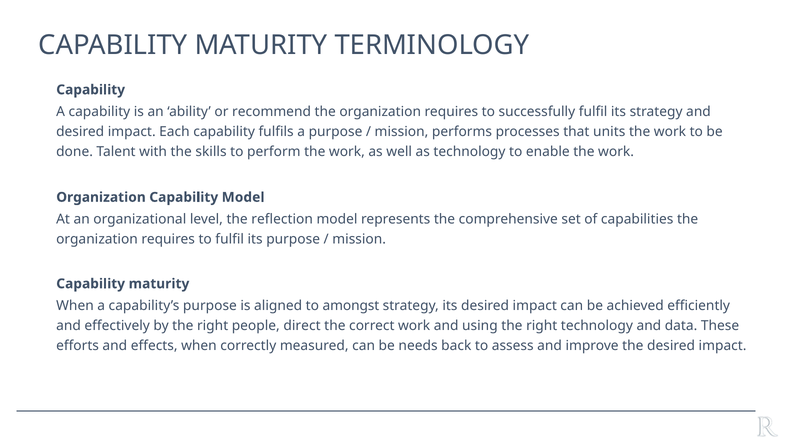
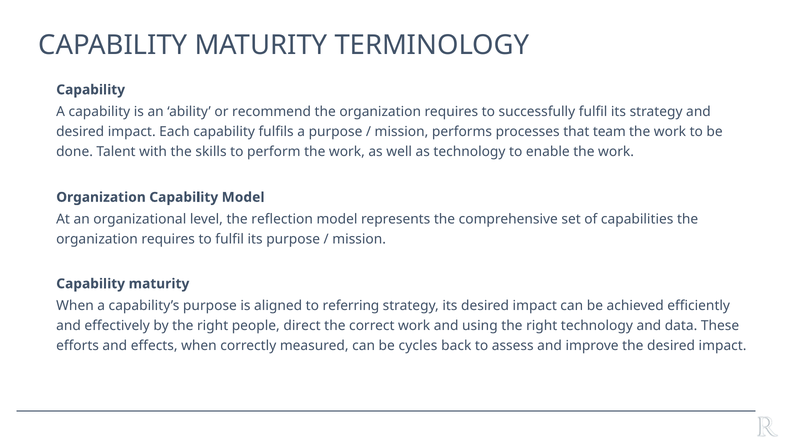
units: units -> team
amongst: amongst -> referring
needs: needs -> cycles
